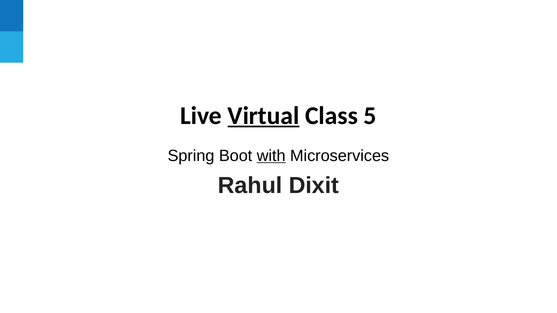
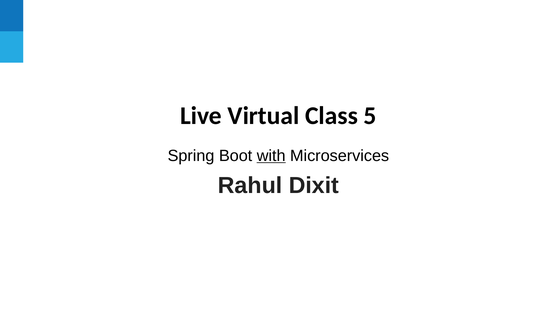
Virtual underline: present -> none
